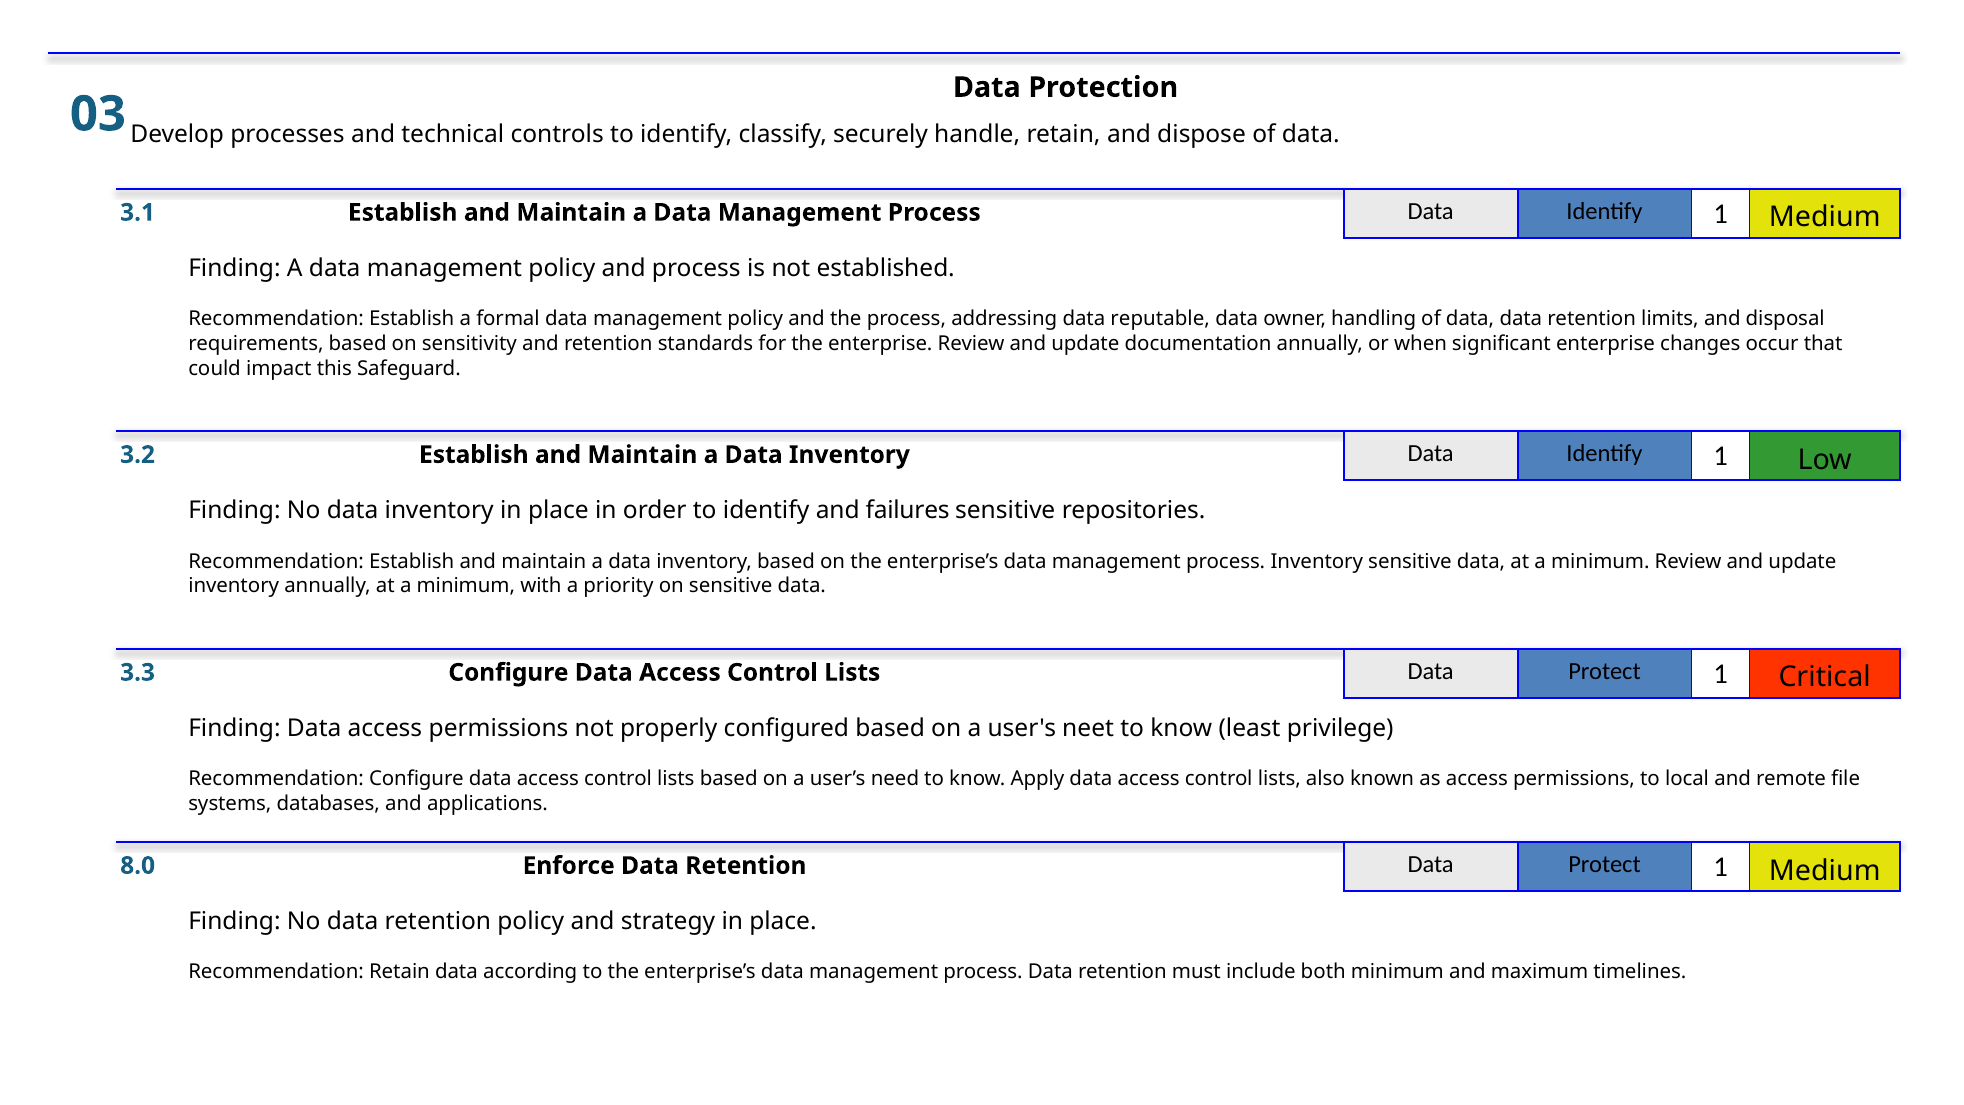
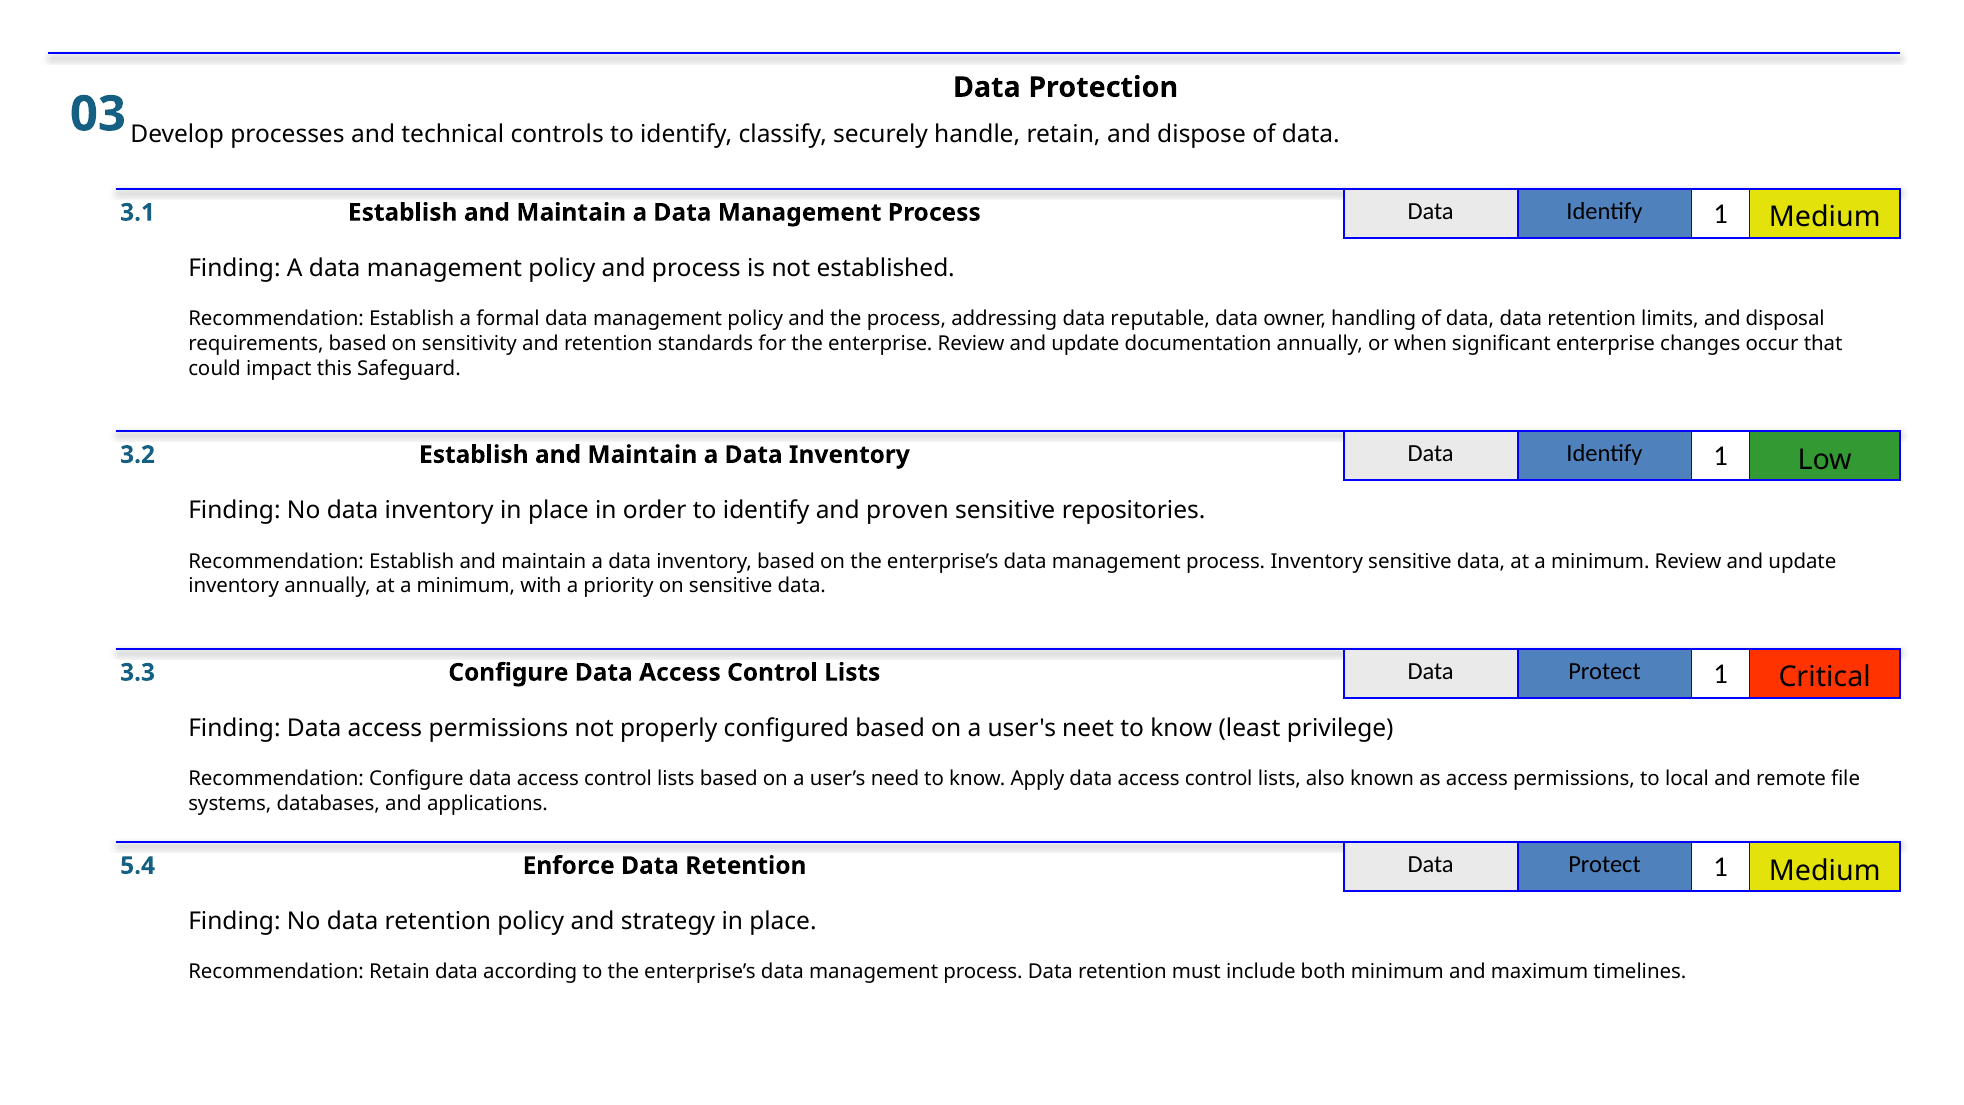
failures: failures -> proven
8.0: 8.0 -> 5.4
